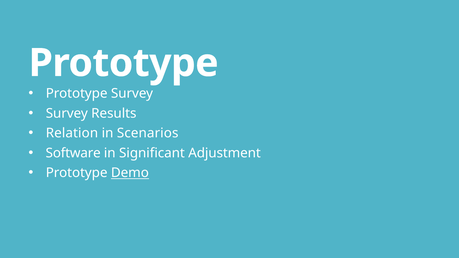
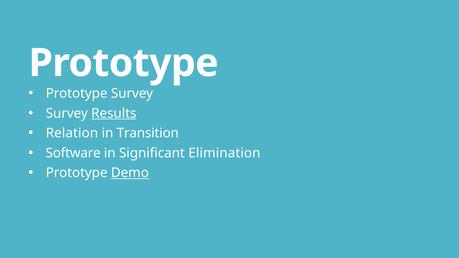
Results underline: none -> present
Scenarios: Scenarios -> Transition
Adjustment: Adjustment -> Elimination
